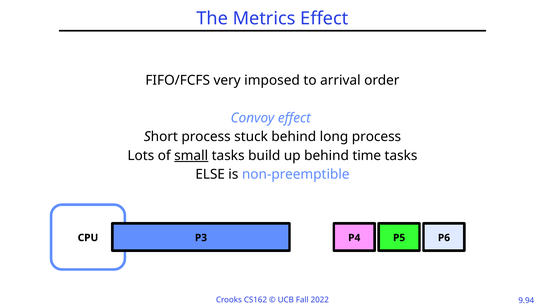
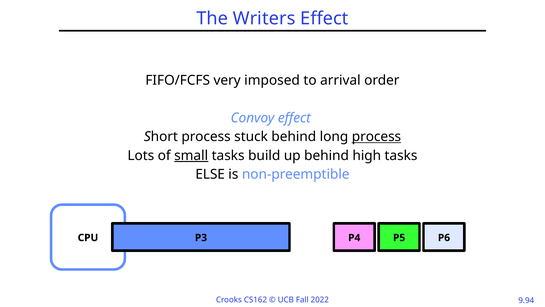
Metrics: Metrics -> Writers
process at (376, 137) underline: none -> present
time: time -> high
